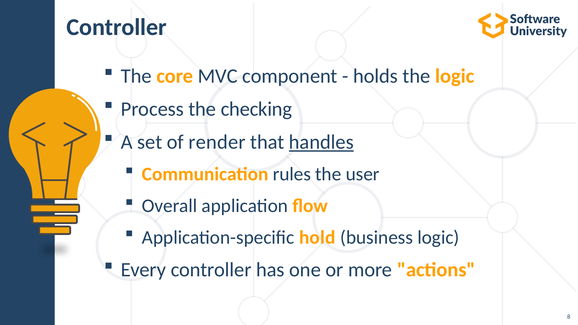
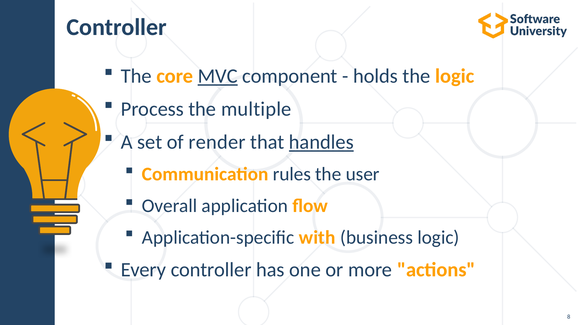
MVC underline: none -> present
checking: checking -> multiple
hold: hold -> with
